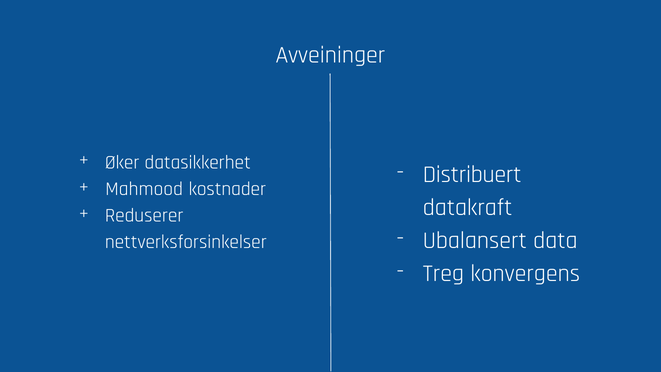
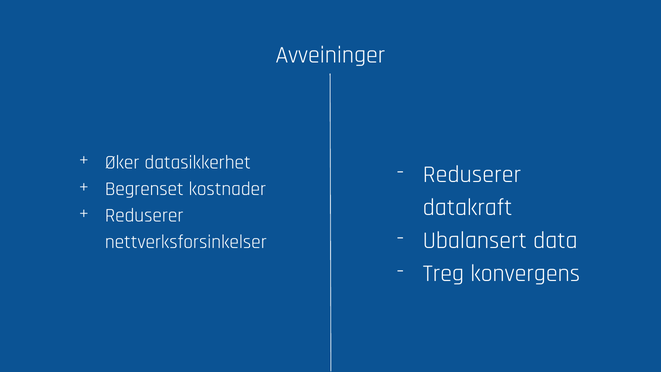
Distribuert at (472, 174): Distribuert -> Reduserer
Mahmood: Mahmood -> Begrenset
